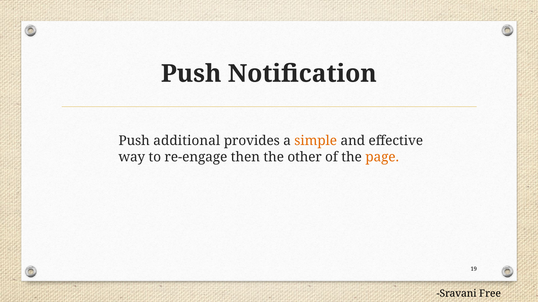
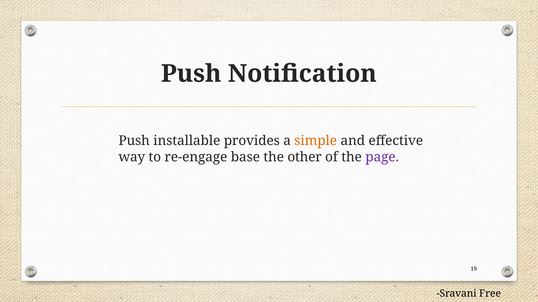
additional: additional -> installable
then: then -> base
page colour: orange -> purple
